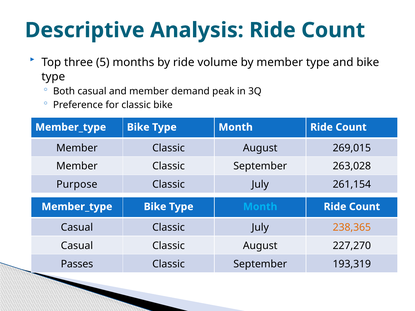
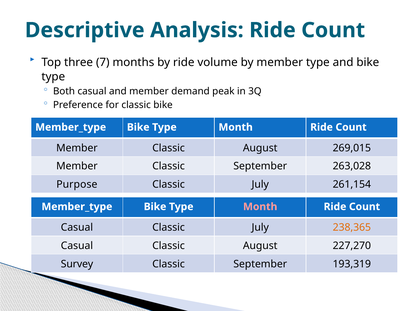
5: 5 -> 7
Month at (260, 207) colour: light blue -> pink
Passes: Passes -> Survey
